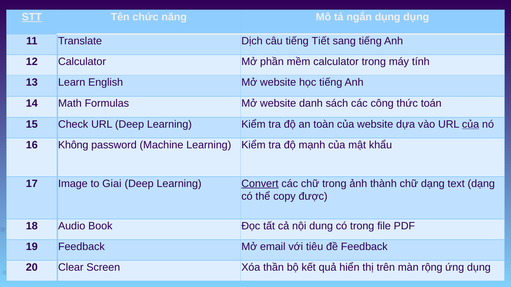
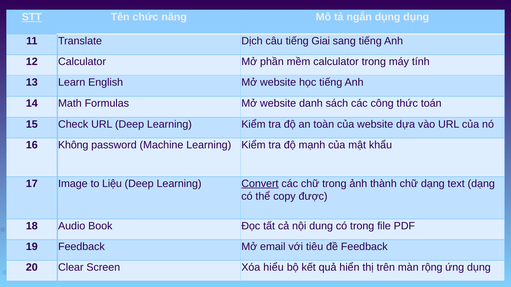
Tiết: Tiết -> Giai
của at (471, 124) underline: present -> none
Giai: Giai -> Liệu
thần: thần -> hiểu
